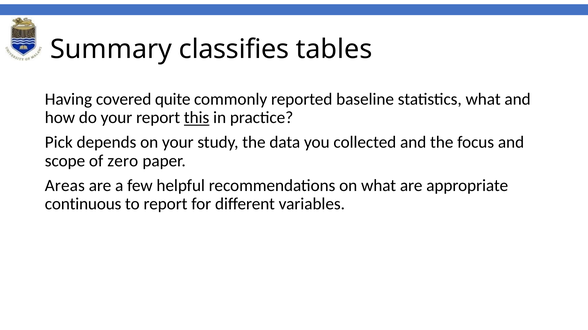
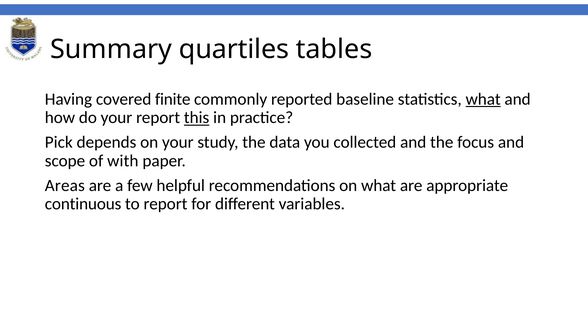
classifies: classifies -> quartiles
quite: quite -> finite
what at (483, 99) underline: none -> present
zero: zero -> with
